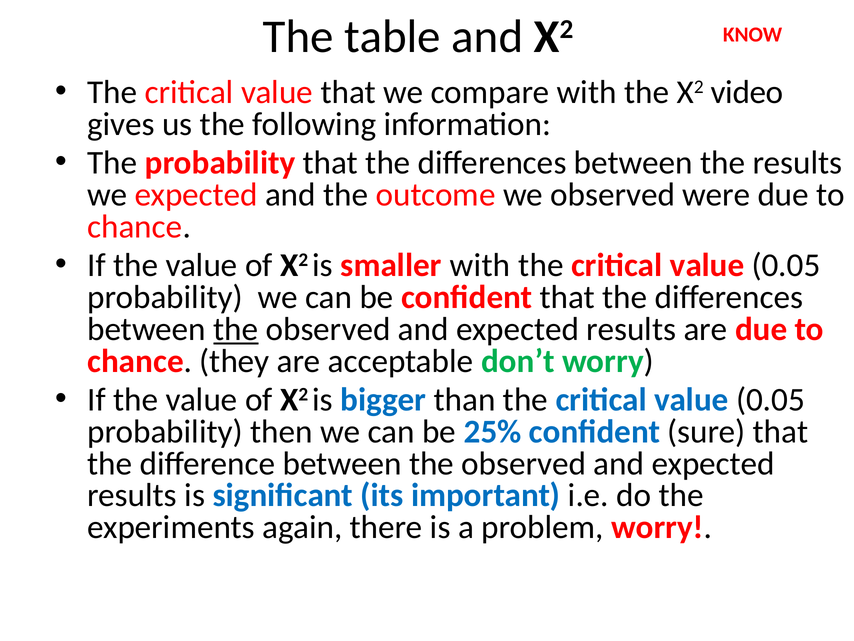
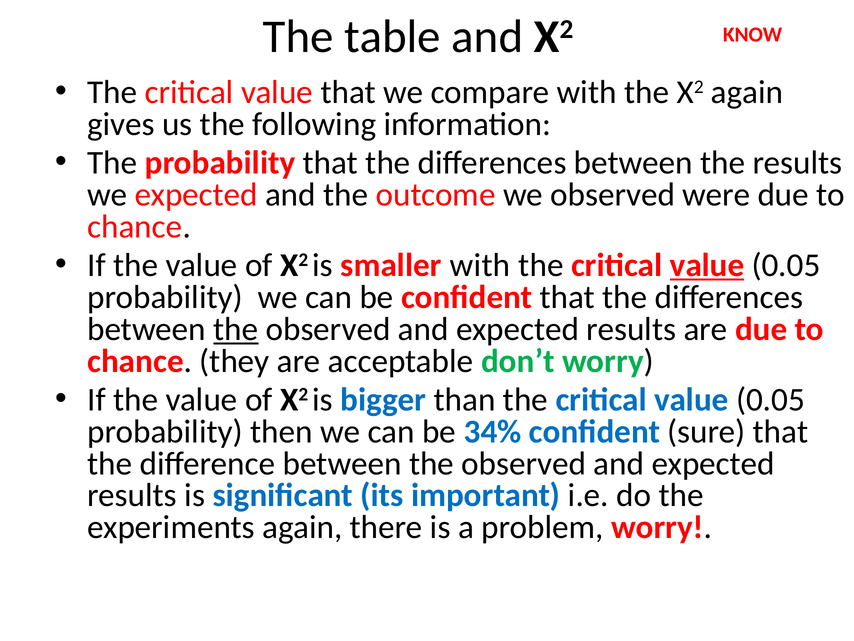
X2 video: video -> again
value at (707, 265) underline: none -> present
25%: 25% -> 34%
